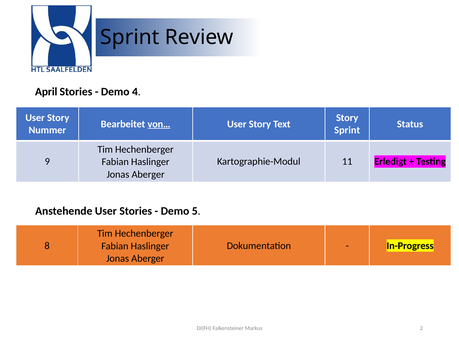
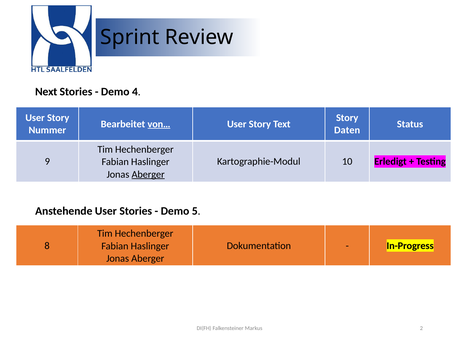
April: April -> Next
Sprint at (347, 130): Sprint -> Daten
11: 11 -> 10
Aberger at (148, 174) underline: none -> present
